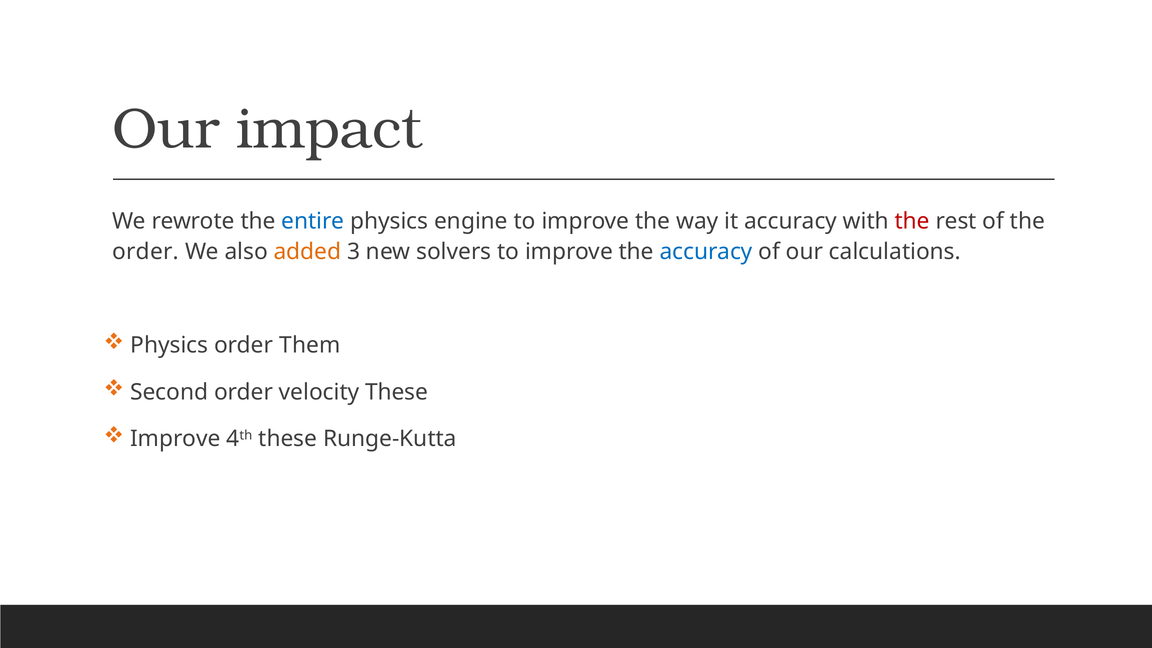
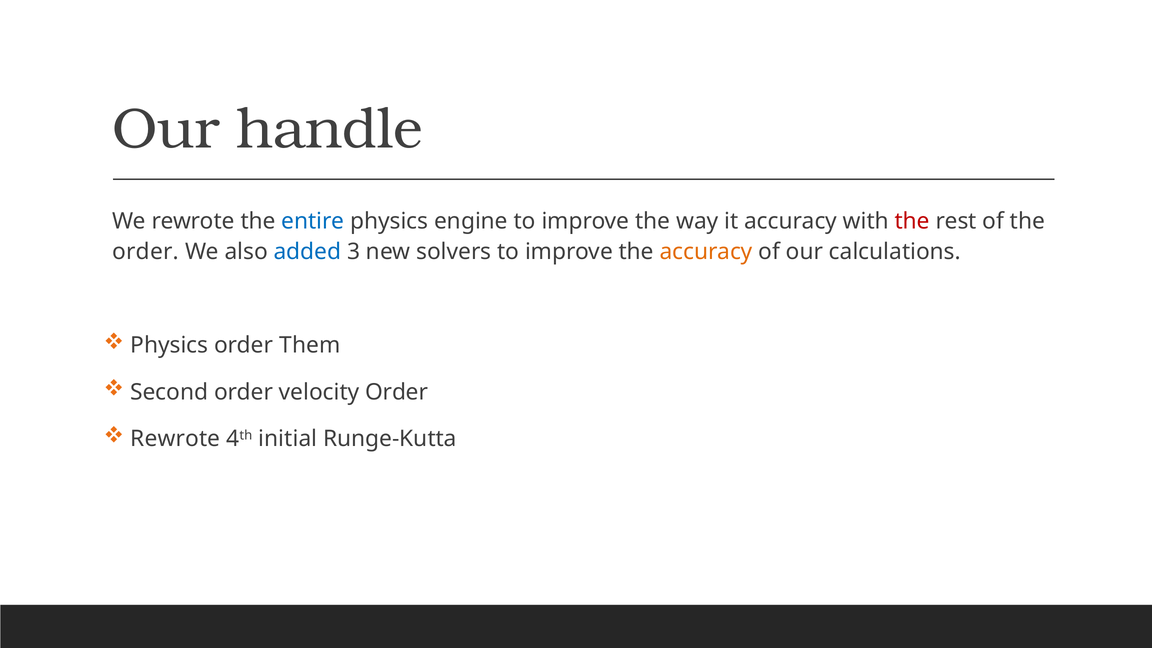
impact: impact -> handle
added colour: orange -> blue
accuracy at (706, 252) colour: blue -> orange
velocity These: These -> Order
Improve at (175, 439): Improve -> Rewrote
4th these: these -> initial
